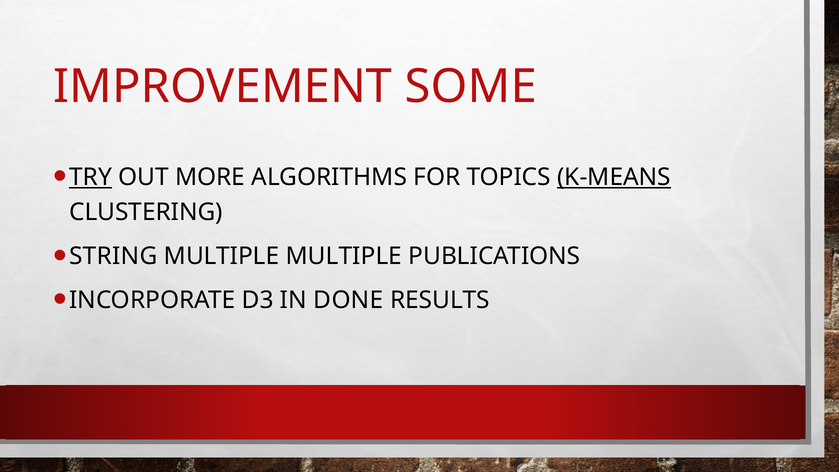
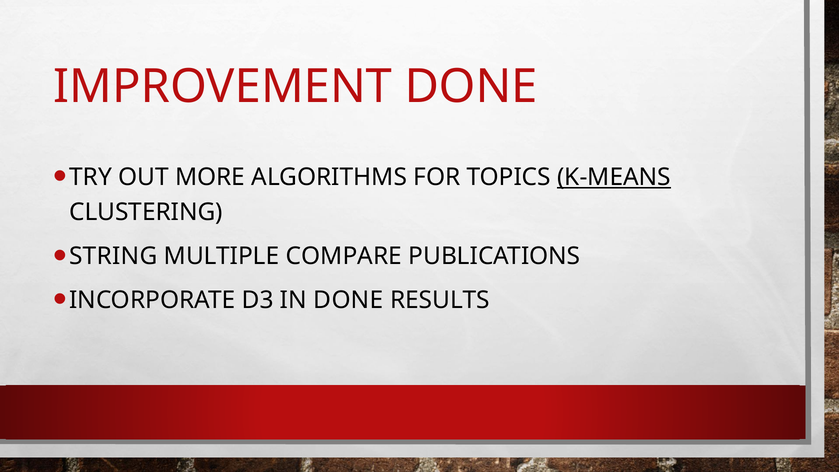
IMPROVEMENT SOME: SOME -> DONE
TRY underline: present -> none
MULTIPLE MULTIPLE: MULTIPLE -> COMPARE
